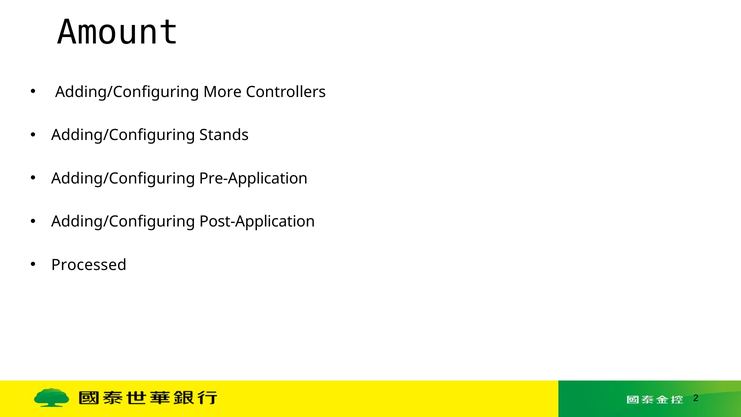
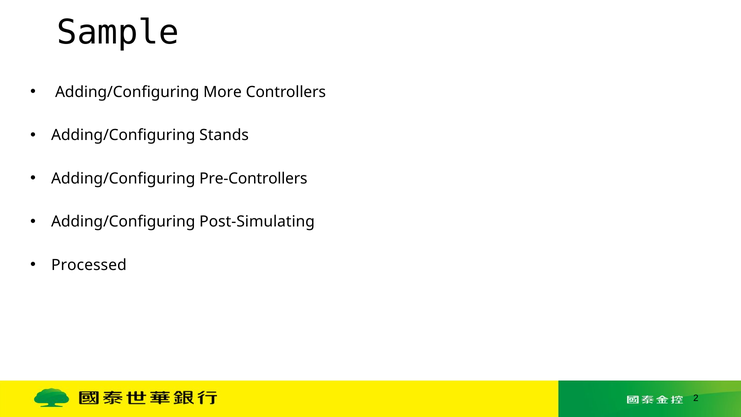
Amount: Amount -> Sample
Pre-Application: Pre-Application -> Pre-Controllers
Post-Application: Post-Application -> Post-Simulating
